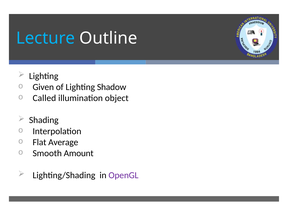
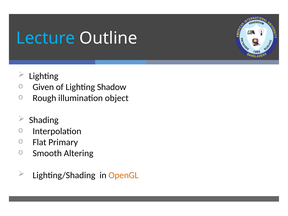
Called: Called -> Rough
Average: Average -> Primary
Amount: Amount -> Altering
OpenGL colour: purple -> orange
